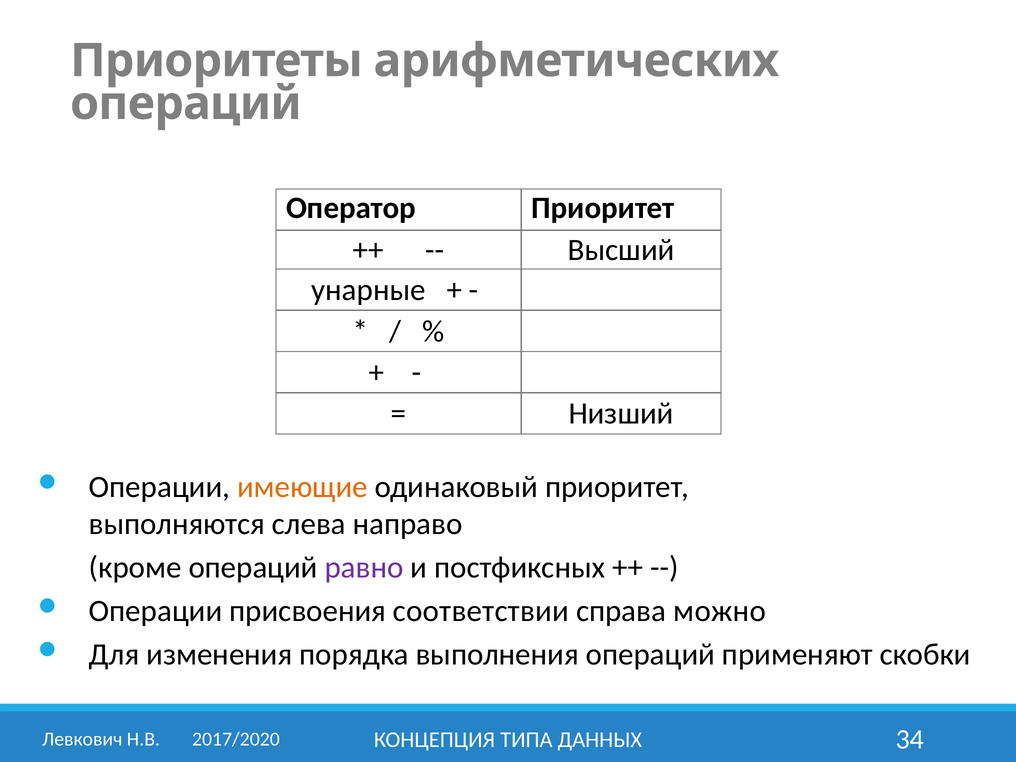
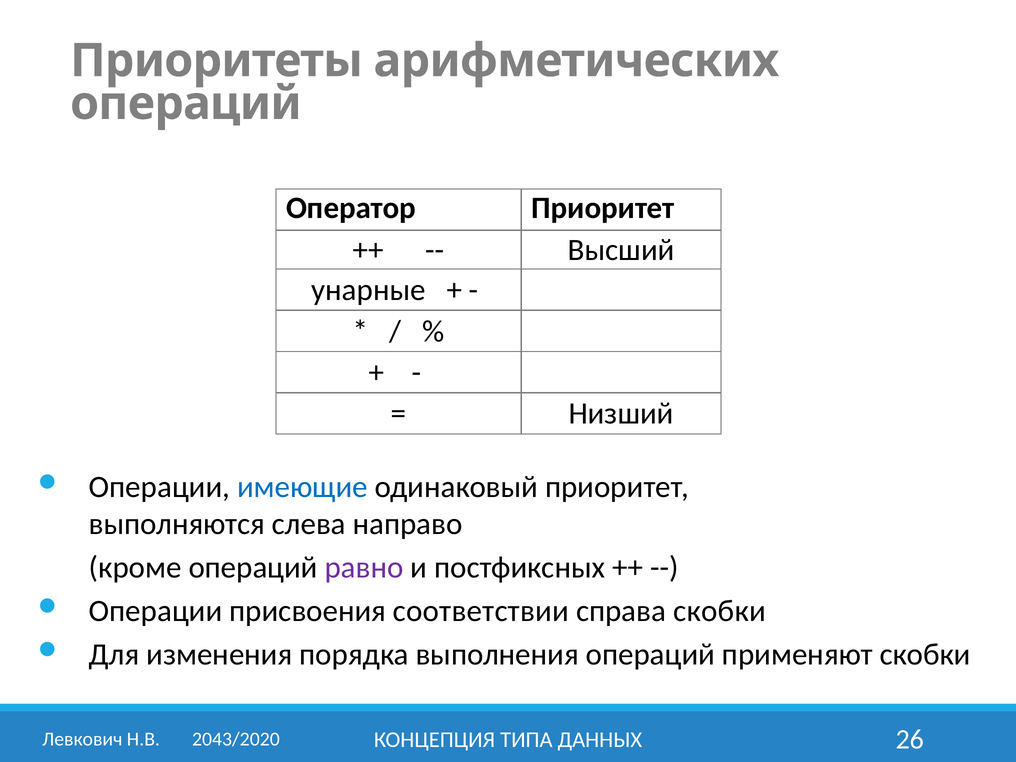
имеющие colour: orange -> blue
справа можно: можно -> скобки
34: 34 -> 26
2017/2020: 2017/2020 -> 2043/2020
